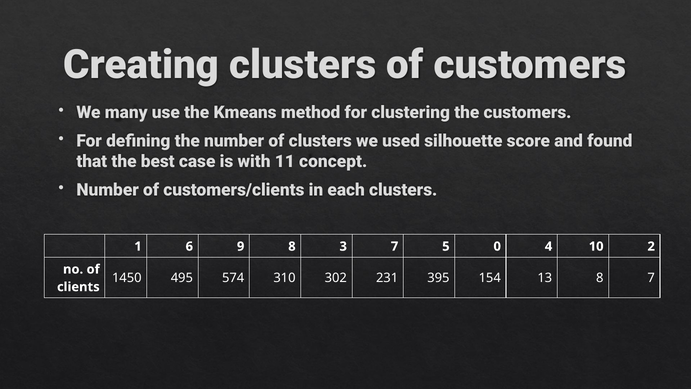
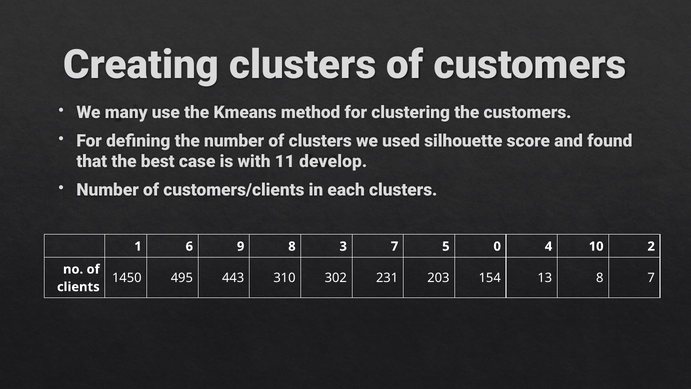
concept: concept -> develop
574: 574 -> 443
395: 395 -> 203
